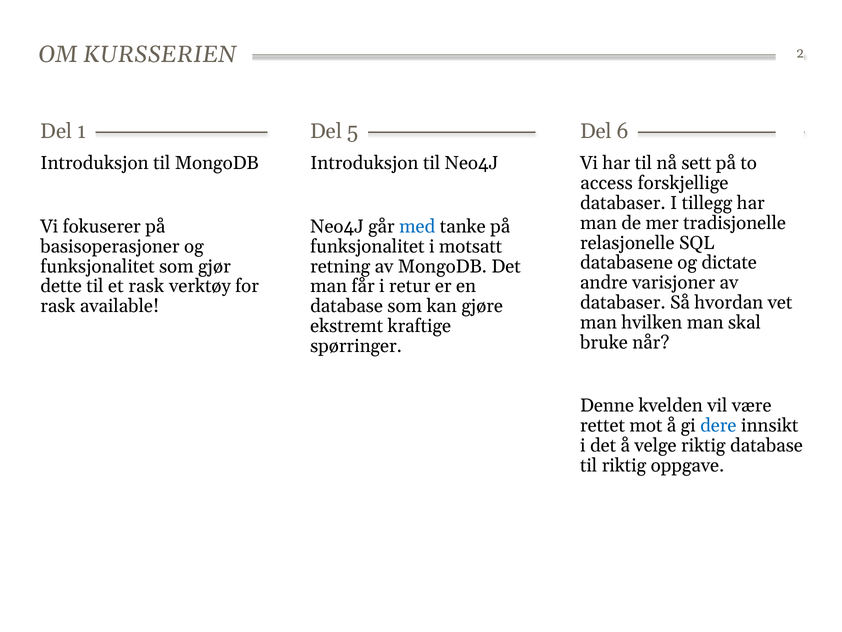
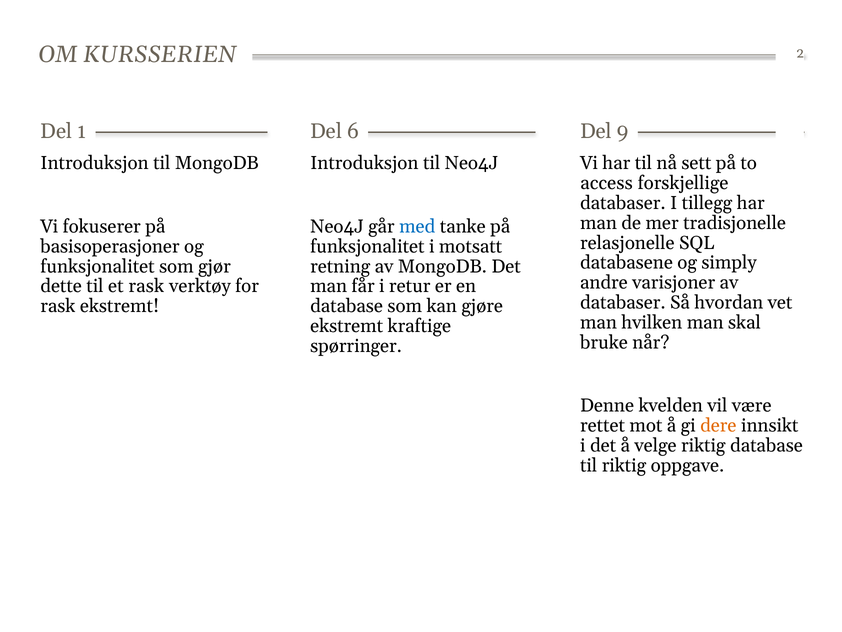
5: 5 -> 6
6: 6 -> 9
dictate: dictate -> simply
rask available: available -> ekstremt
dere colour: blue -> orange
